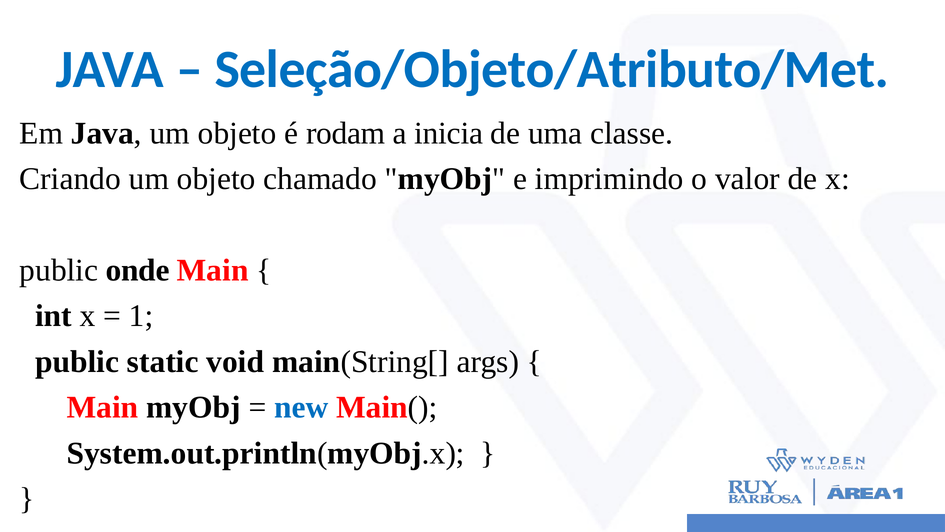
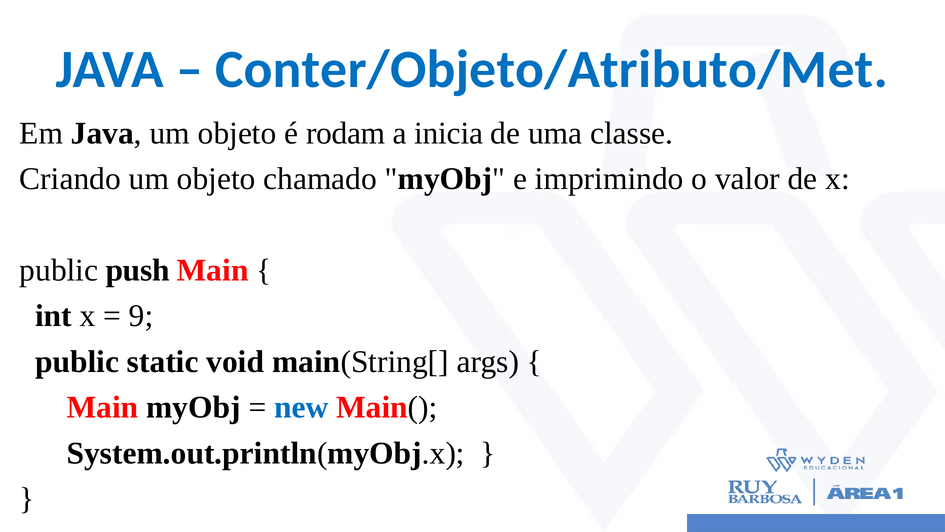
Seleção/Objeto/Atributo/Met: Seleção/Objeto/Atributo/Met -> Conter/Objeto/Atributo/Met
onde: onde -> push
1: 1 -> 9
